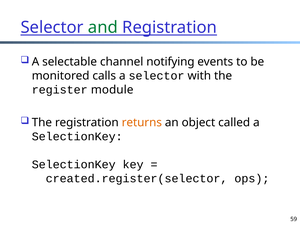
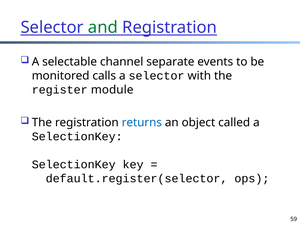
notifying: notifying -> separate
returns colour: orange -> blue
created.register(selector: created.register(selector -> default.register(selector
